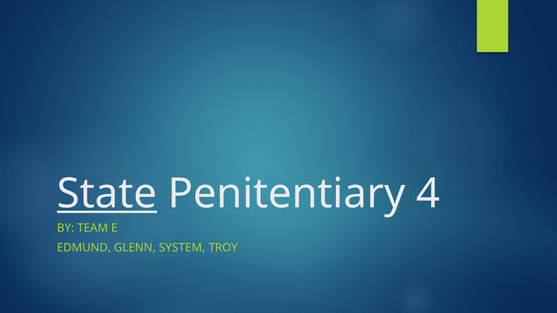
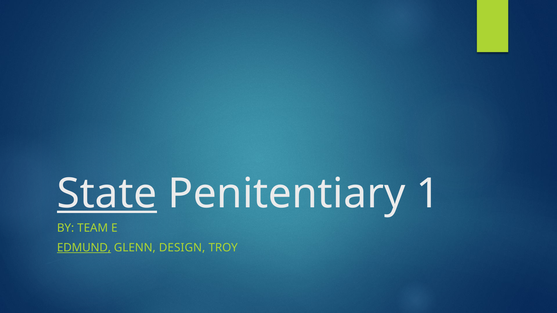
4: 4 -> 1
EDMUND underline: none -> present
SYSTEM: SYSTEM -> DESIGN
